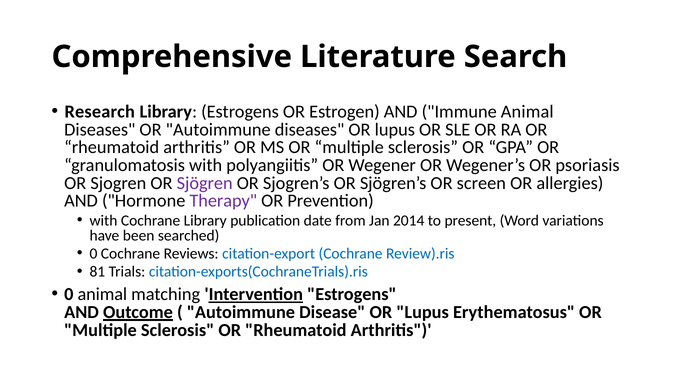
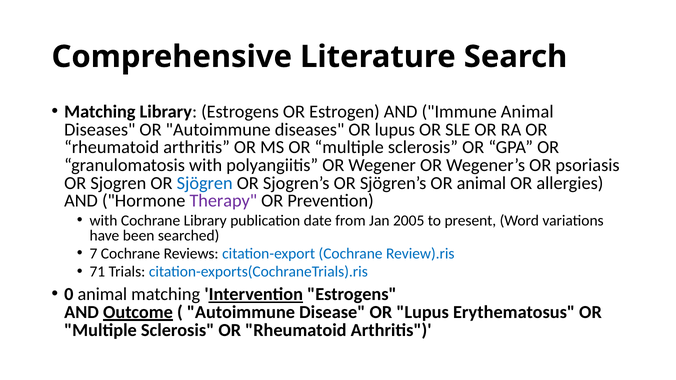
Research at (100, 112): Research -> Matching
Sjögren colour: purple -> blue
OR screen: screen -> animal
2014: 2014 -> 2005
0 at (93, 254): 0 -> 7
81: 81 -> 71
